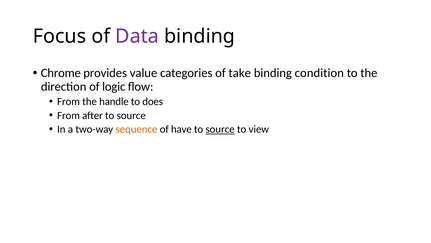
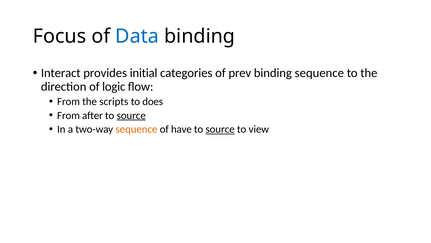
Data colour: purple -> blue
Chrome: Chrome -> Interact
value: value -> initial
take: take -> prev
binding condition: condition -> sequence
handle: handle -> scripts
source at (131, 115) underline: none -> present
